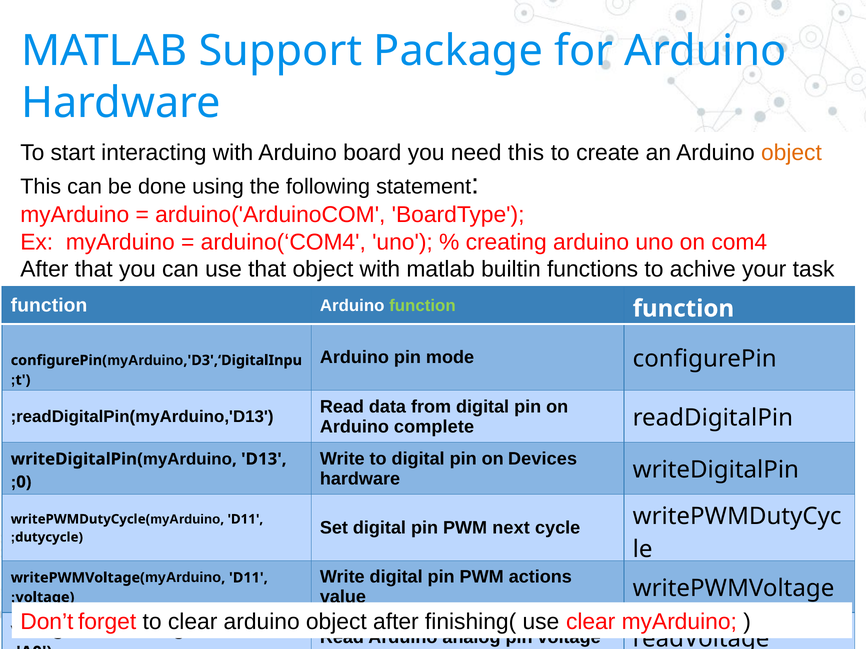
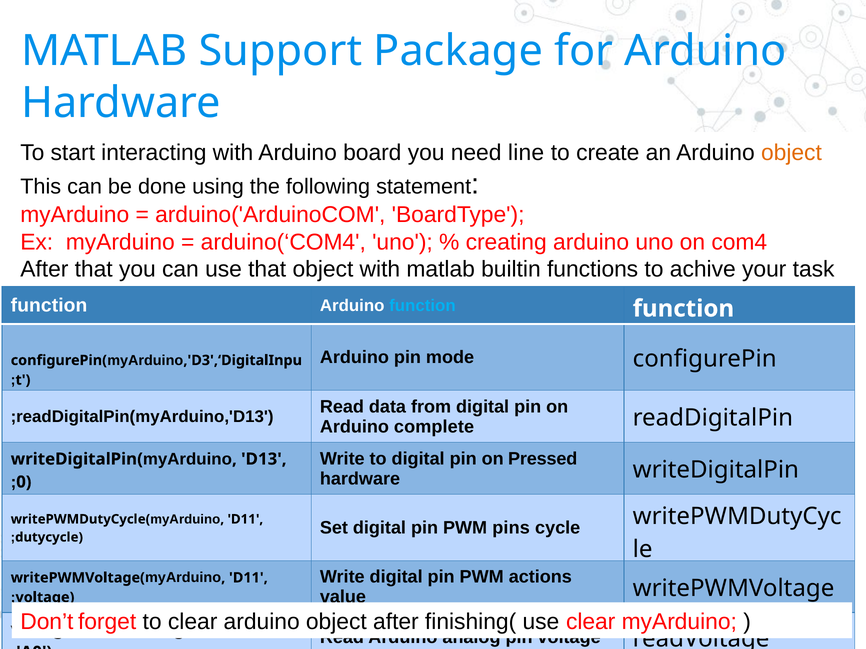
need this: this -> line
function at (422, 306) colour: light green -> light blue
Devices: Devices -> Pressed
next: next -> pins
